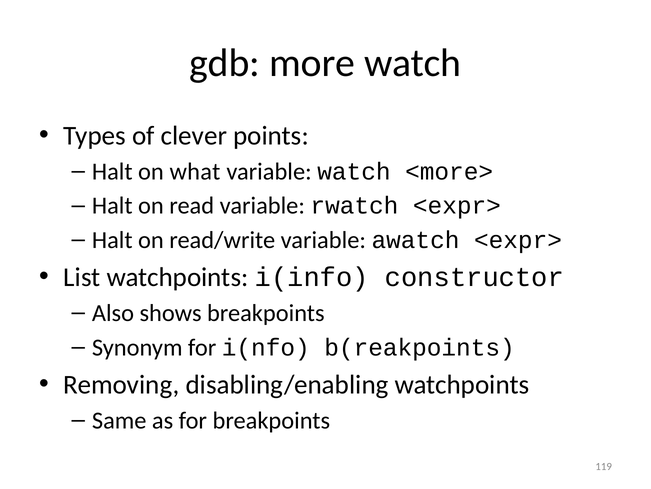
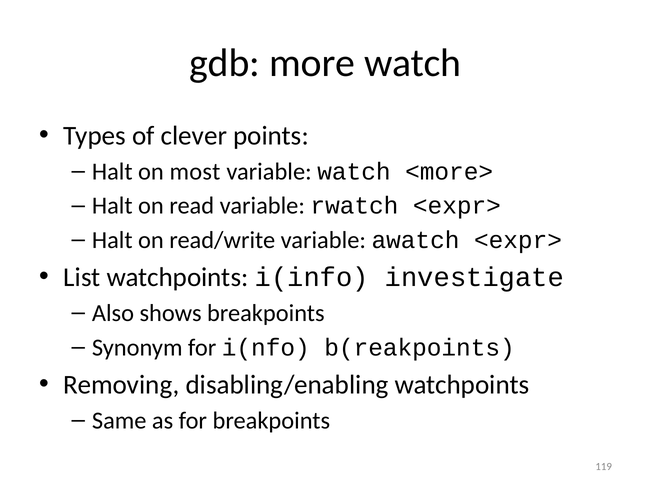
what: what -> most
constructor: constructor -> investigate
